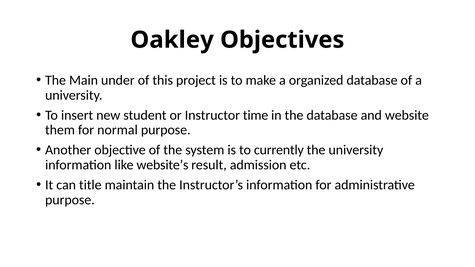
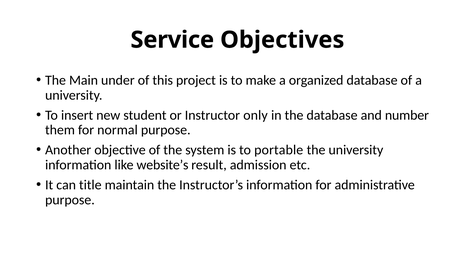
Oakley: Oakley -> Service
time: time -> only
website: website -> number
currently: currently -> portable
